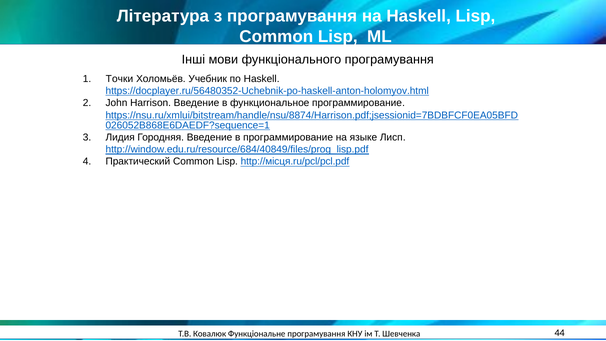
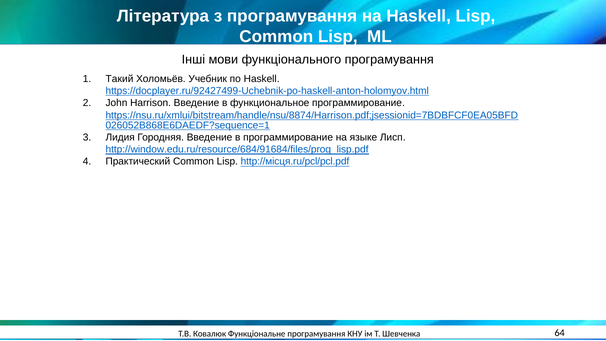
Точки: Точки -> Такий
https://docplayer.ru/56480352-Uchebnik-po-haskell-anton-holomyov.html: https://docplayer.ru/56480352-Uchebnik-po-haskell-anton-holomyov.html -> https://docplayer.ru/92427499-Uchebnik-po-haskell-anton-holomyov.html
http://window.edu.ru/resource/684/40849/files/prog_lisp.pdf: http://window.edu.ru/resource/684/40849/files/prog_lisp.pdf -> http://window.edu.ru/resource/684/91684/files/prog_lisp.pdf
44: 44 -> 64
